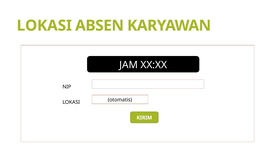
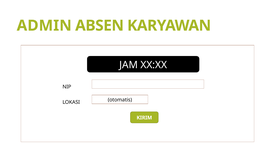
LOKASI at (44, 26): LOKASI -> ADMIN
